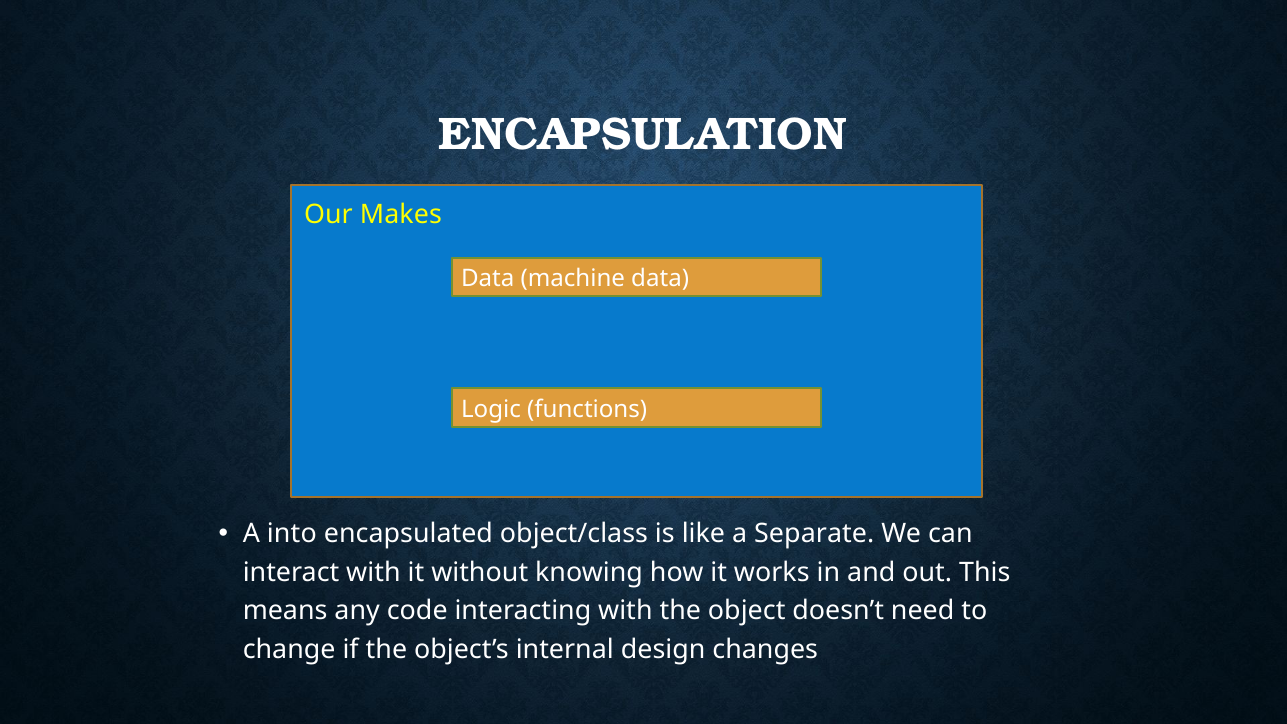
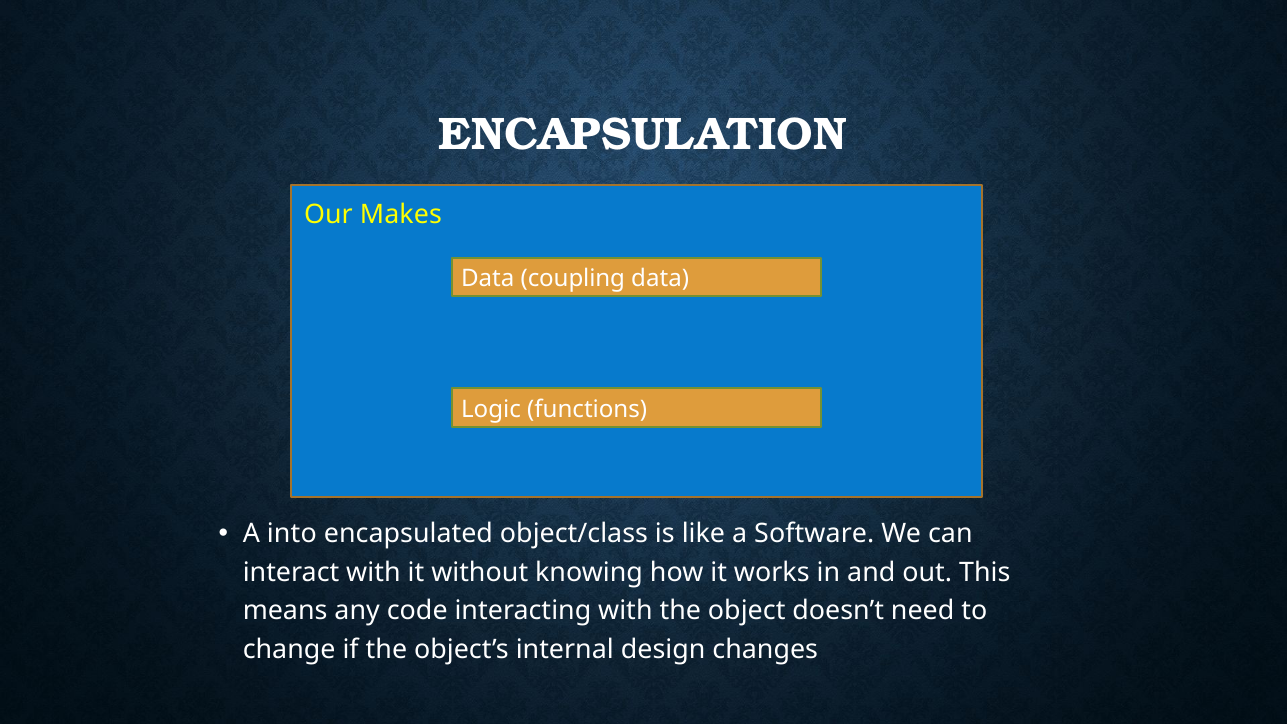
machine: machine -> coupling
Separate: Separate -> Software
